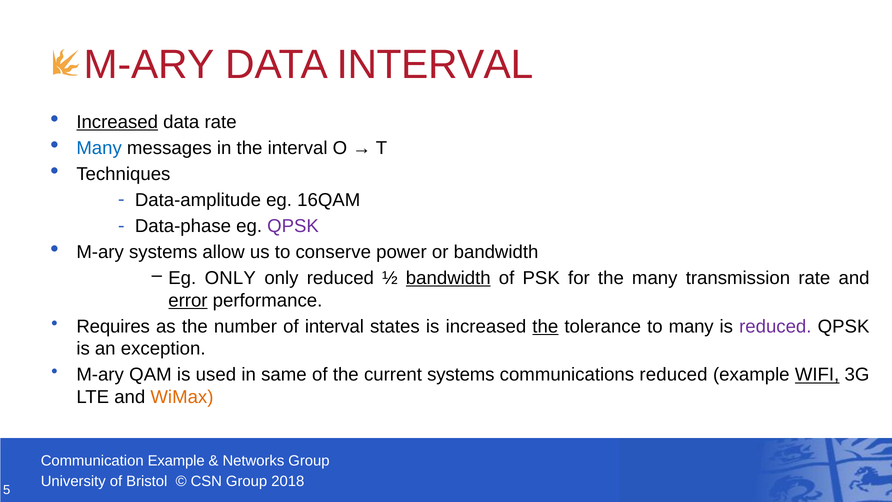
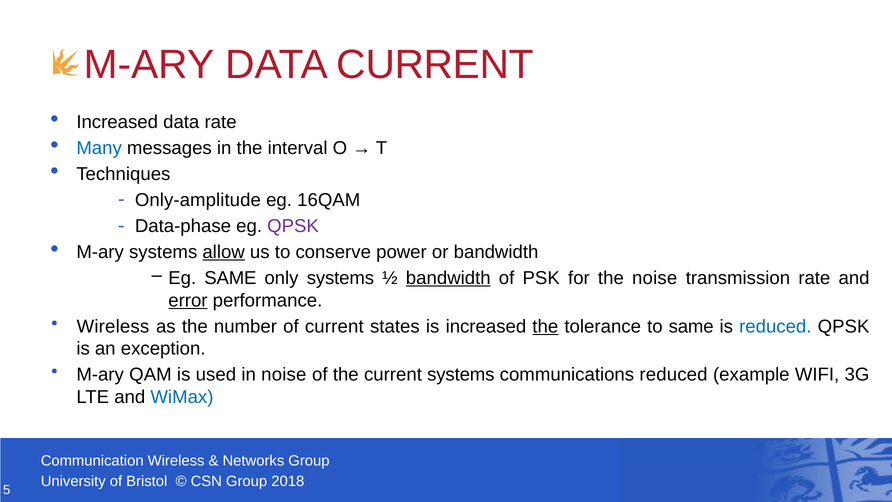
DATA INTERVAL: INTERVAL -> CURRENT
Increased at (117, 122) underline: present -> none
Data-amplitude: Data-amplitude -> Only-amplitude
allow underline: none -> present
Eg ONLY: ONLY -> SAME
only reduced: reduced -> systems
the many: many -> noise
Requires at (113, 326): Requires -> Wireless
of interval: interval -> current
to many: many -> same
reduced at (775, 326) colour: purple -> blue
in same: same -> noise
WIFI underline: present -> none
WiMax colour: orange -> blue
Example at (176, 460): Example -> Wireless
